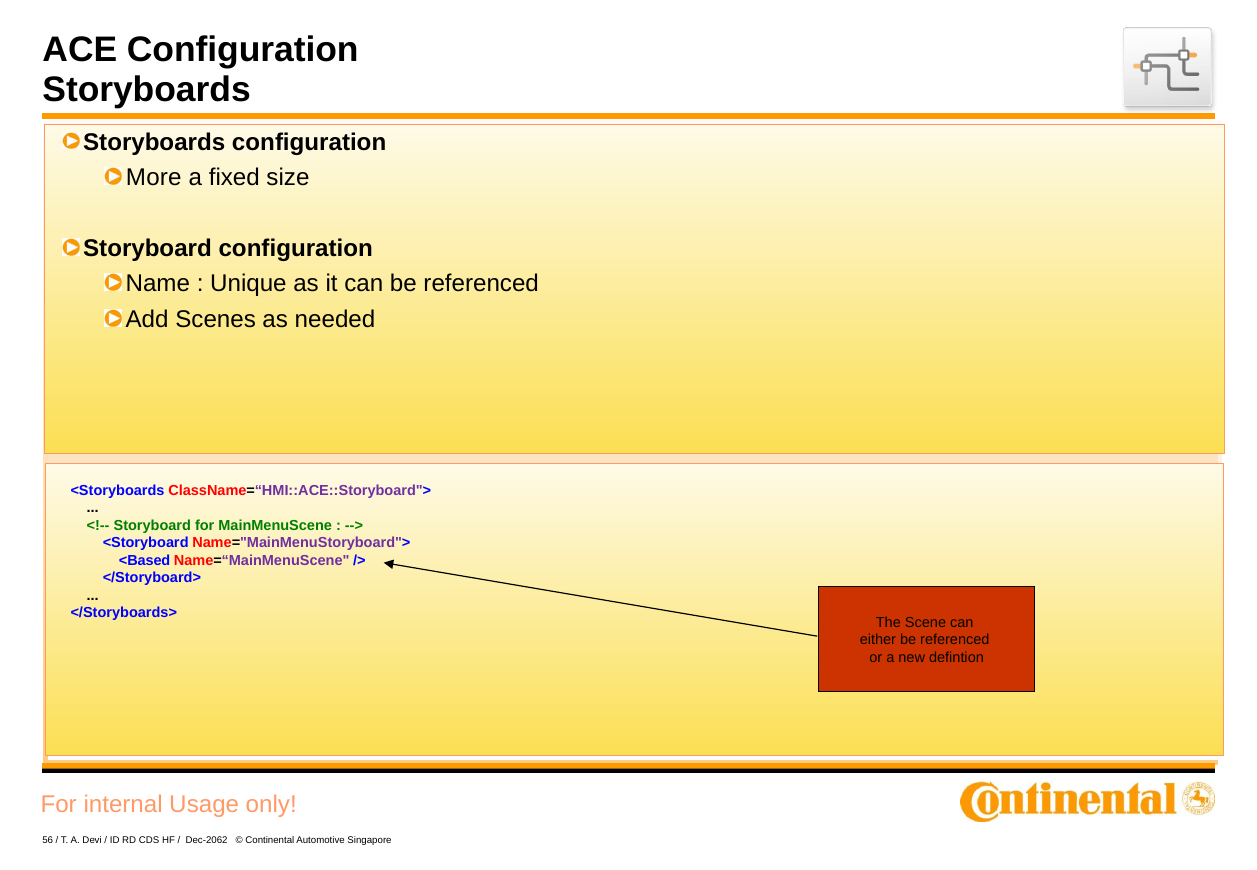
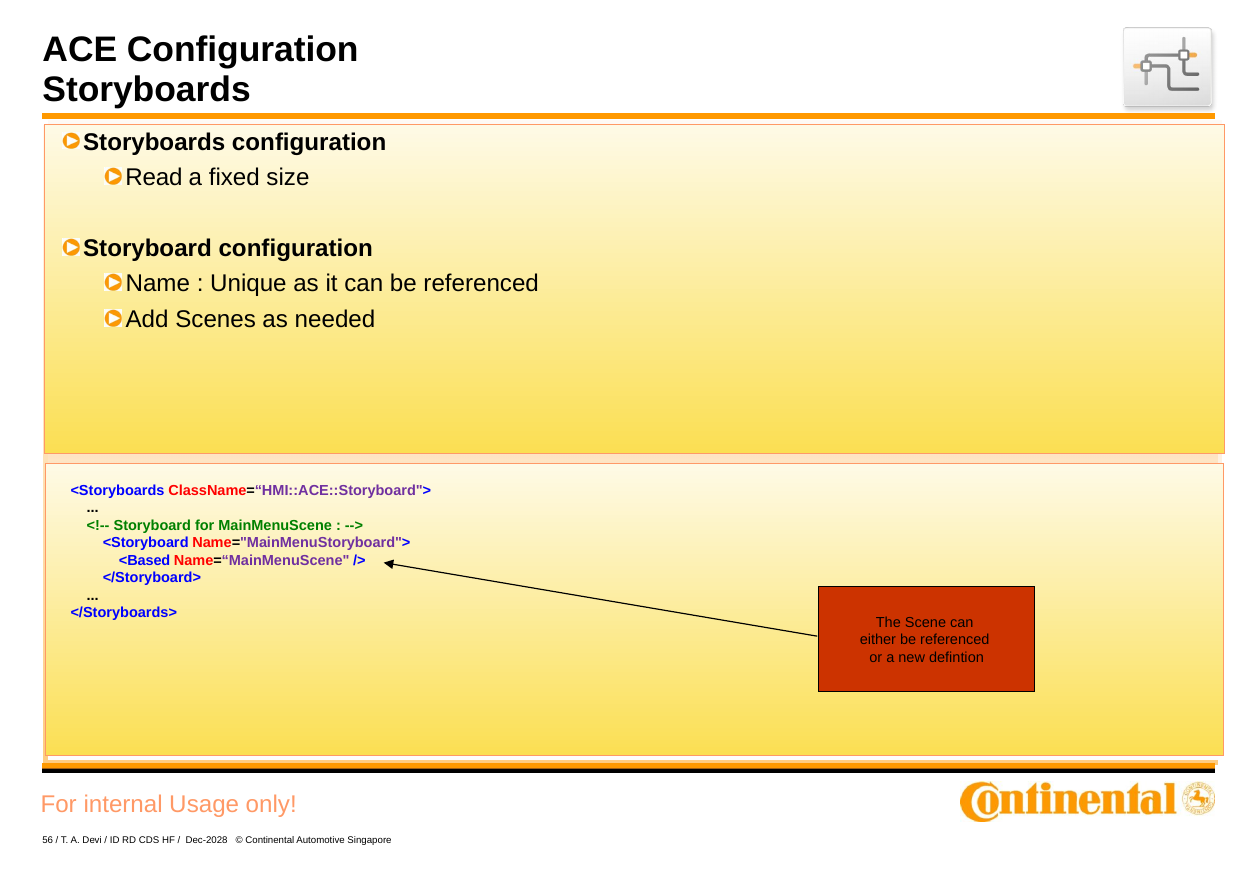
More: More -> Read
Dec-2062: Dec-2062 -> Dec-2028
